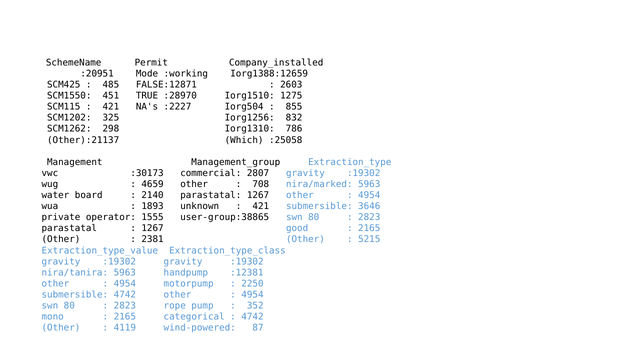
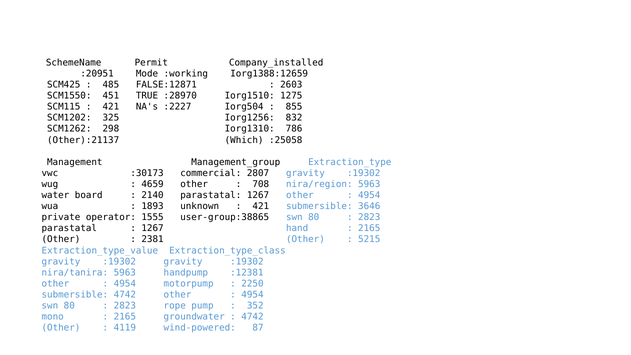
nira/marked: nira/marked -> nira/region
good: good -> hand
categorical: categorical -> groundwater
